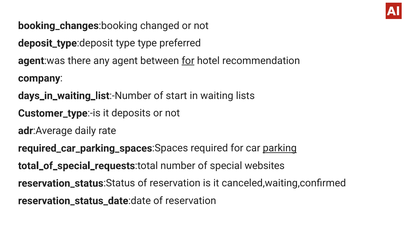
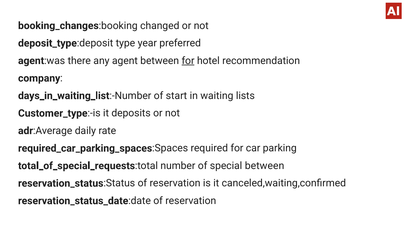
type type: type -> year
parking underline: present -> none
special websites: websites -> between
